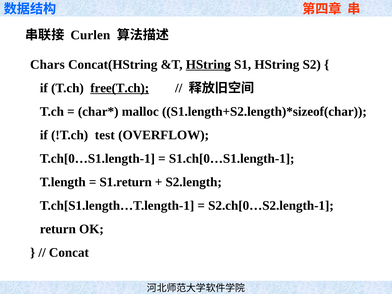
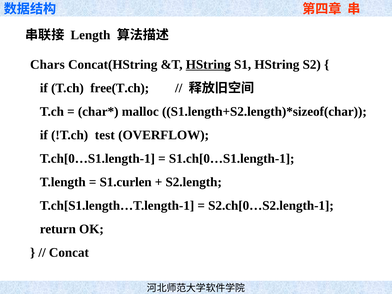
Curlen: Curlen -> Length
free(T.ch underline: present -> none
S1.return: S1.return -> S1.curlen
